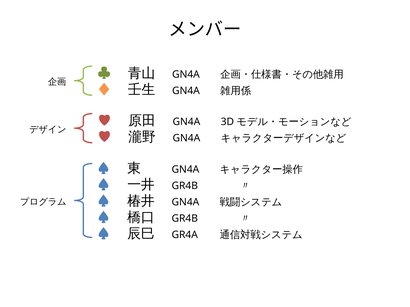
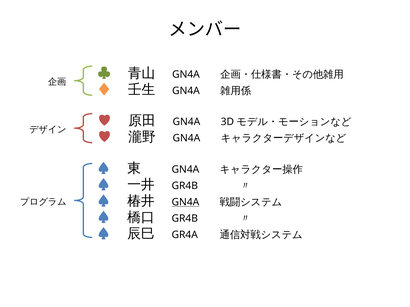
GN4A at (185, 202) underline: none -> present
